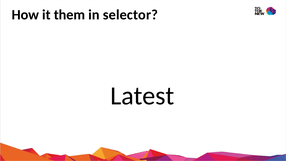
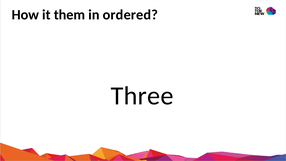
selector: selector -> ordered
Latest: Latest -> Three
